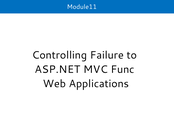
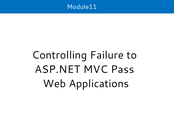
Func: Func -> Pass
